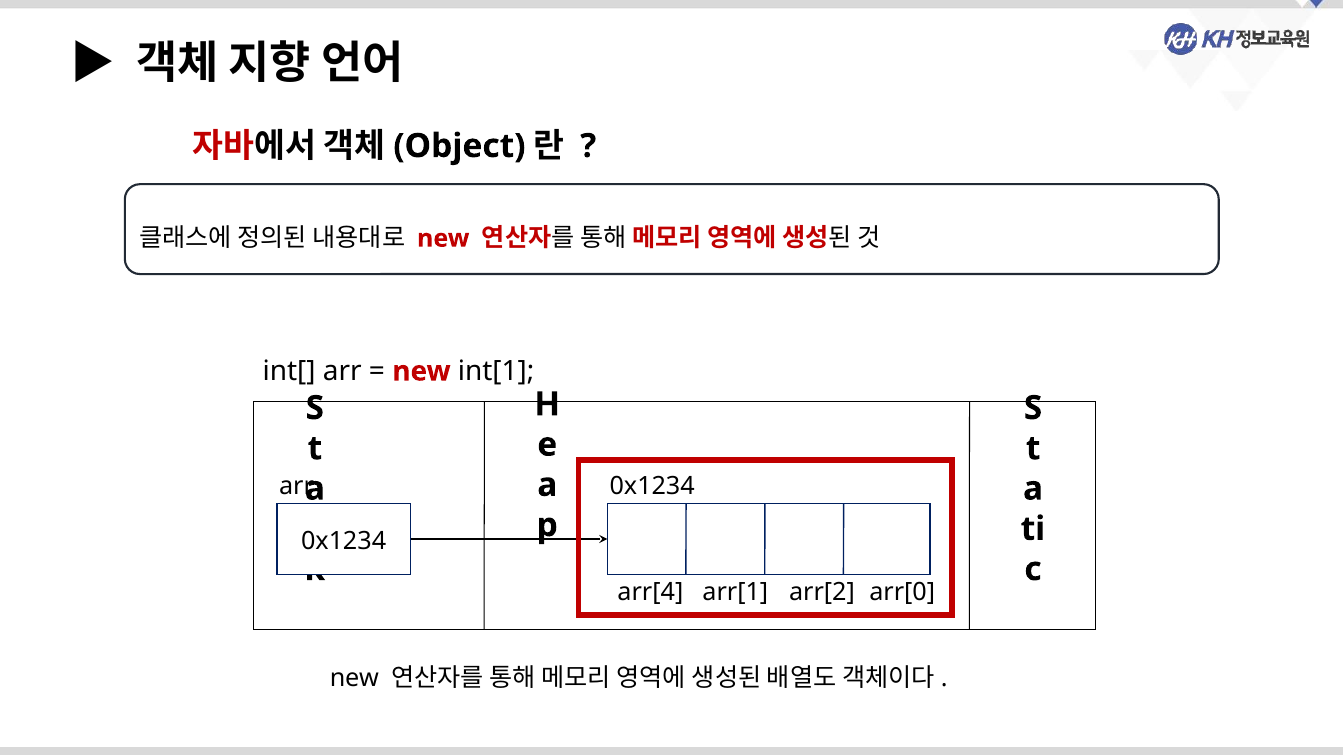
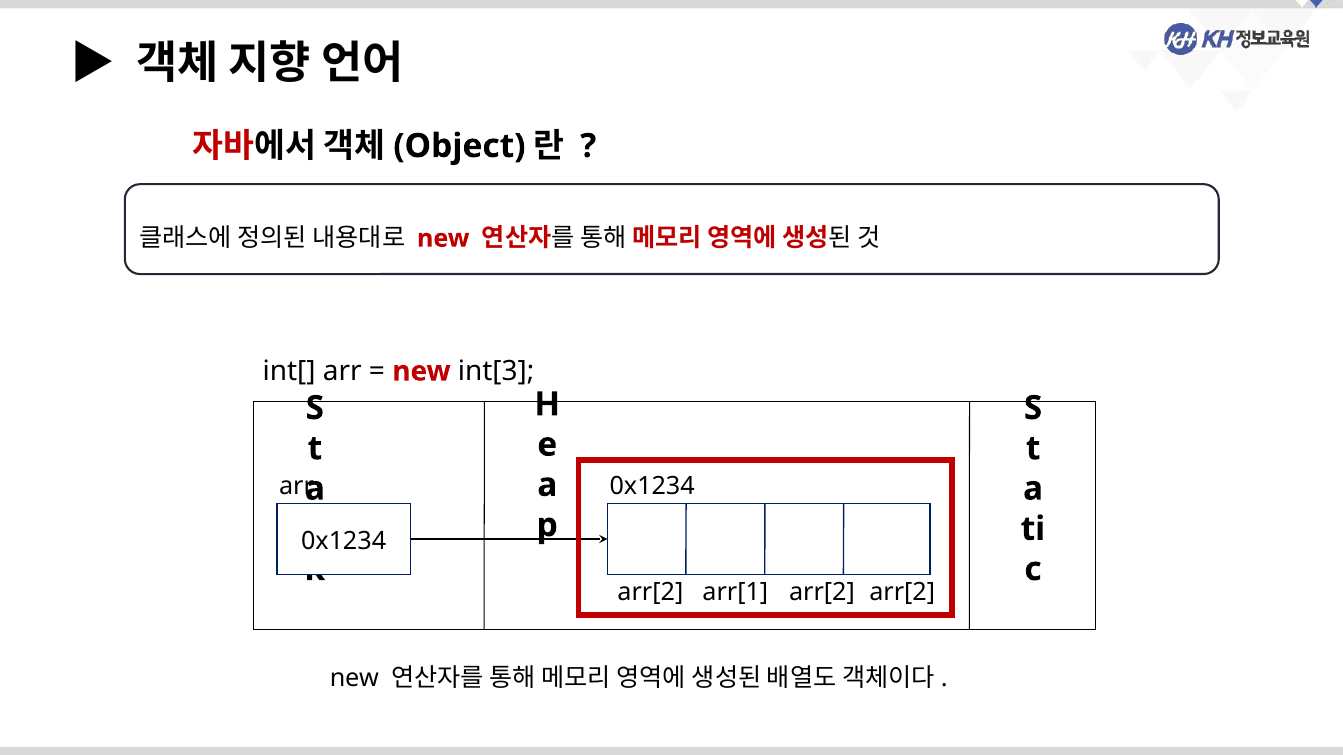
int[1: int[1 -> int[3
arr[4 at (650, 592): arr[4 -> arr[2
arr[2 arr[0: arr[0 -> arr[2
